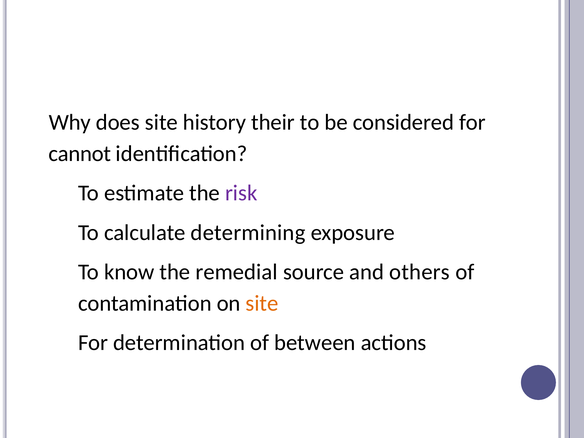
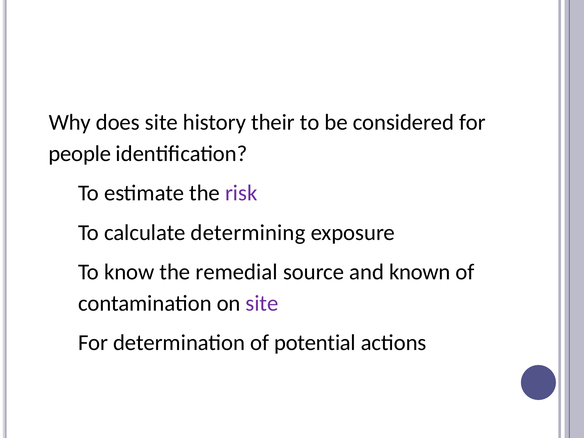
cannot: cannot -> people
others: others -> known
site at (262, 303) colour: orange -> purple
between: between -> potential
